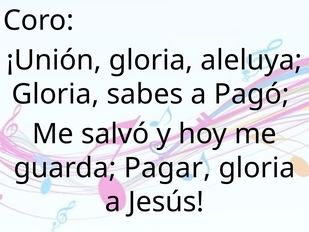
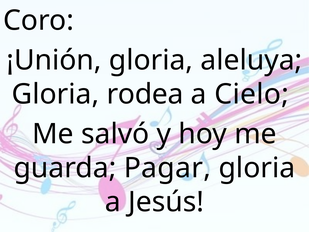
sabes: sabes -> rodea
Pagó: Pagó -> Cielo
